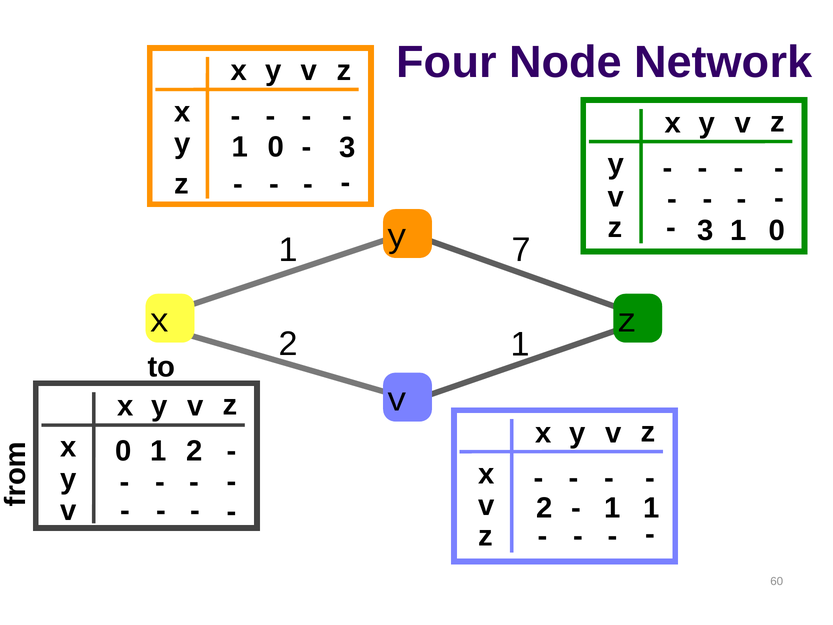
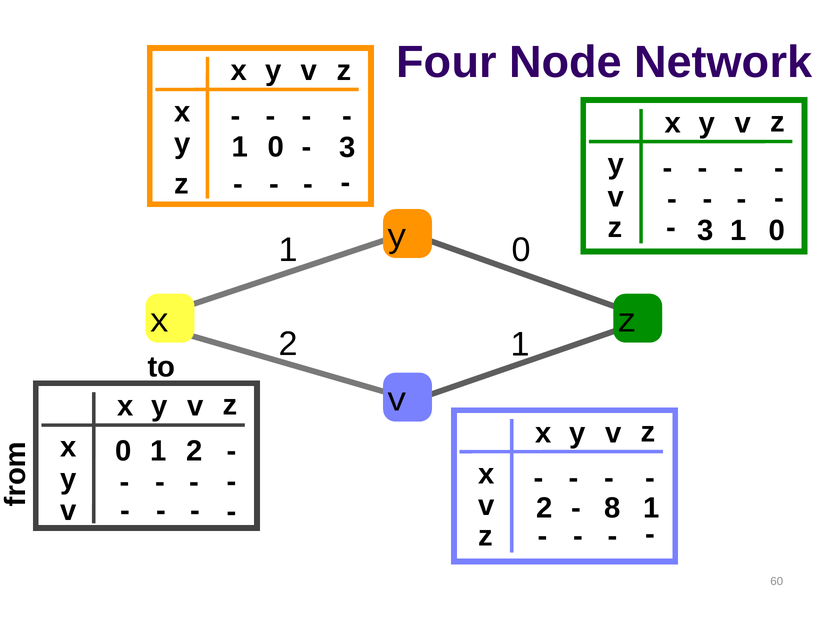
1 7: 7 -> 0
1 at (613, 508): 1 -> 8
